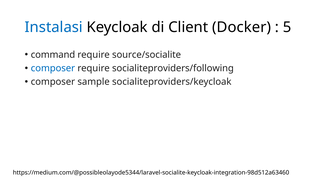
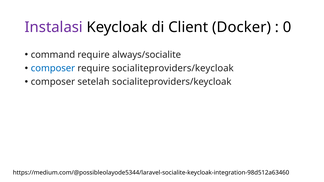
Instalasi colour: blue -> purple
5: 5 -> 0
source/socialite: source/socialite -> always/socialite
require socialiteproviders/following: socialiteproviders/following -> socialiteproviders/keycloak
sample: sample -> setelah
